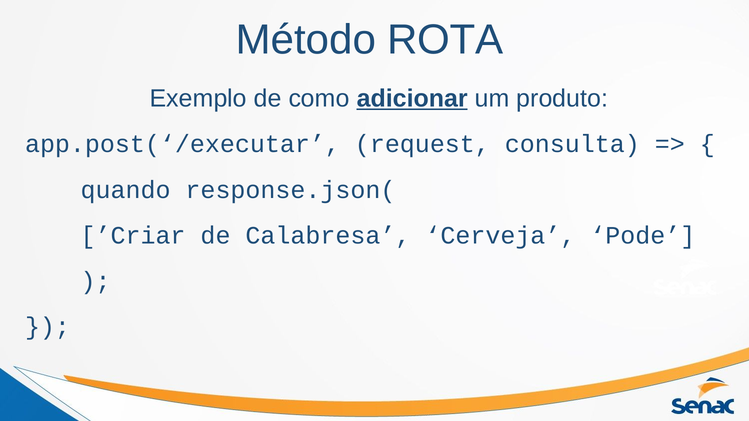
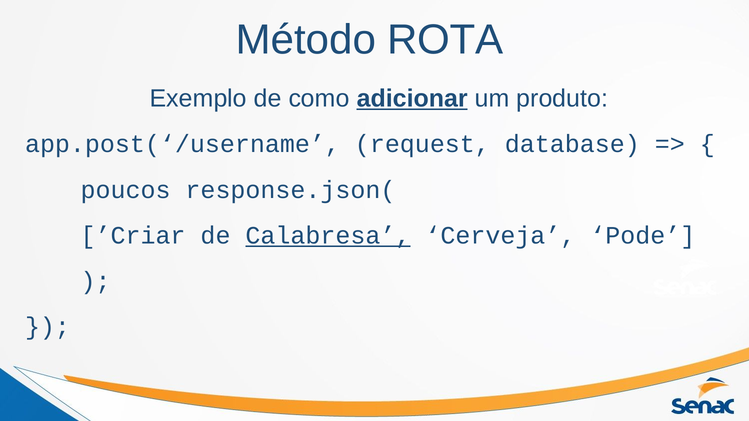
app.post(‘/executar: app.post(‘/executar -> app.post(‘/username
consulta: consulta -> database
quando: quando -> poucos
Calabresa underline: none -> present
